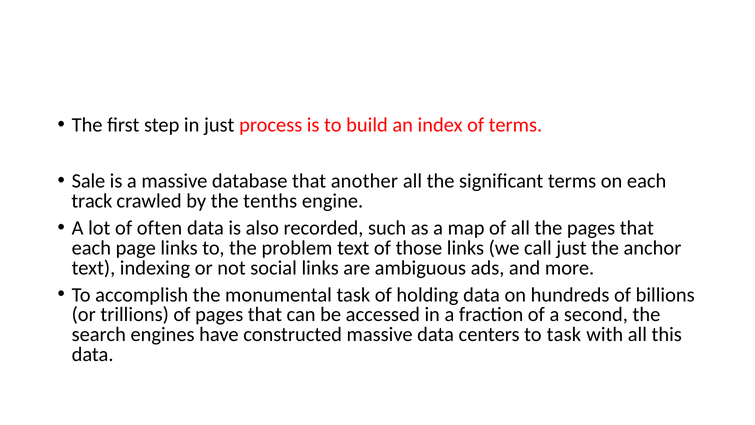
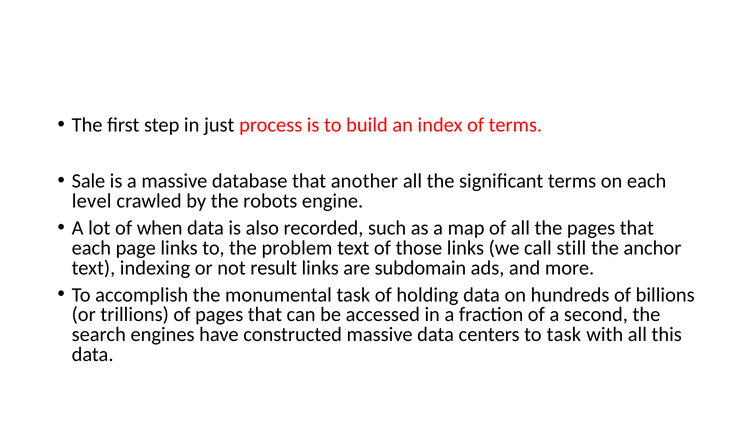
track: track -> level
tenths: tenths -> robots
often: often -> when
call just: just -> still
social: social -> result
ambiguous: ambiguous -> subdomain
